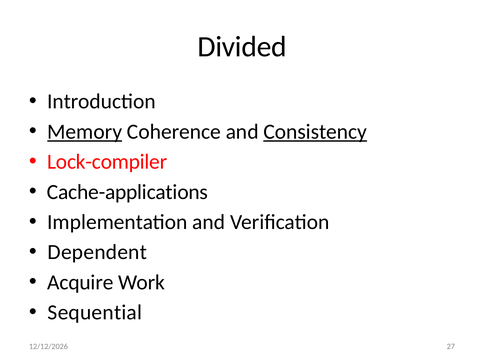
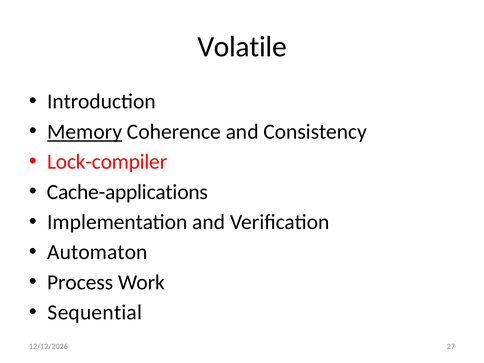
Divided: Divided -> Volatile
Consistency underline: present -> none
Dependent: Dependent -> Automaton
Acquire: Acquire -> Process
